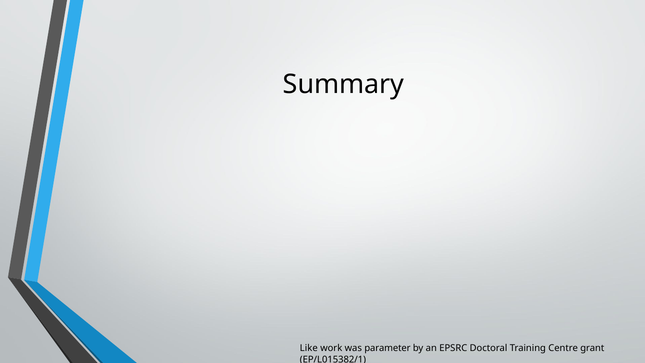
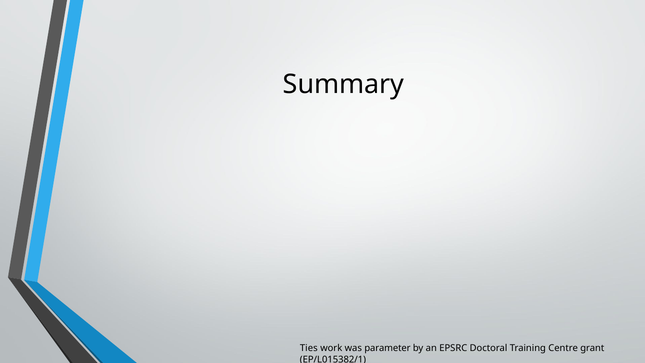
Like: Like -> Ties
